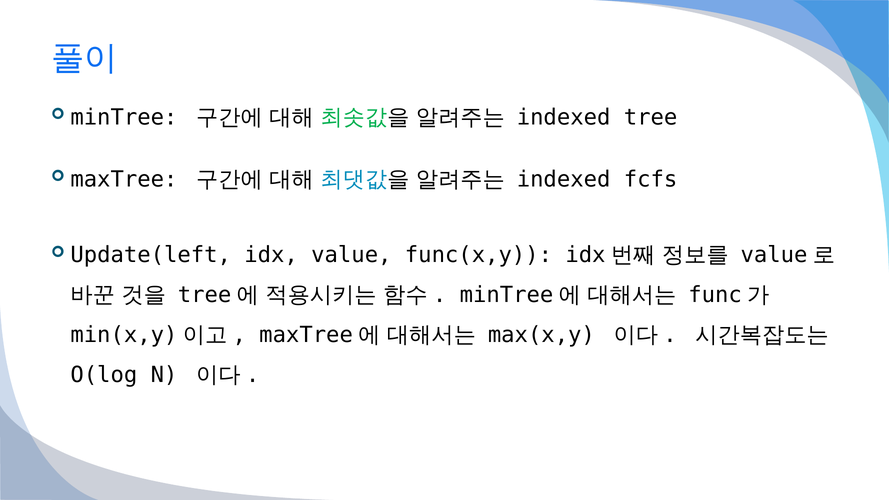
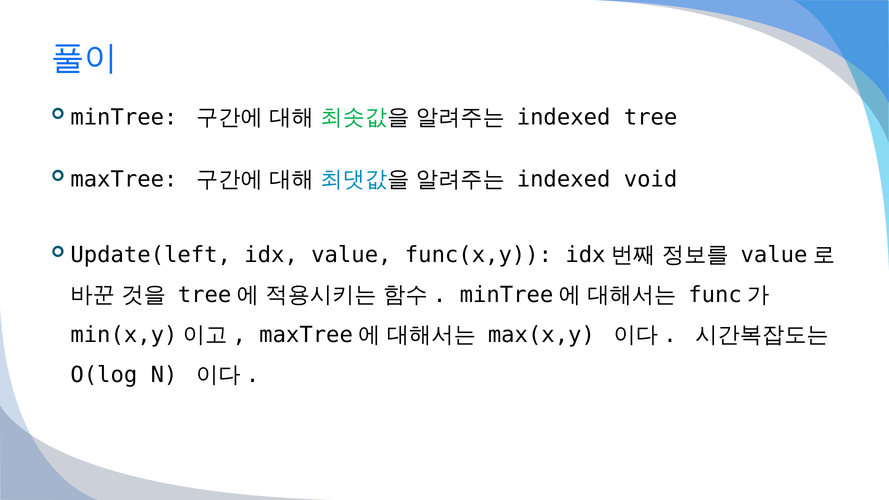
fcfs: fcfs -> void
